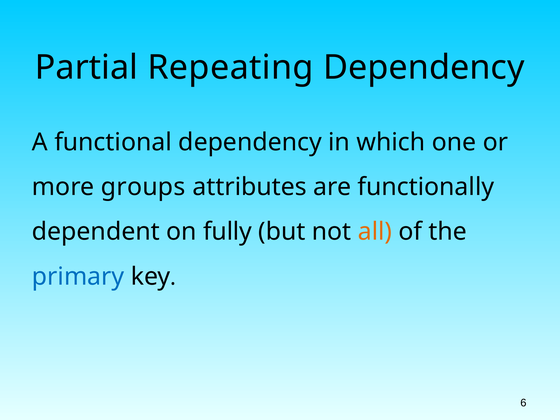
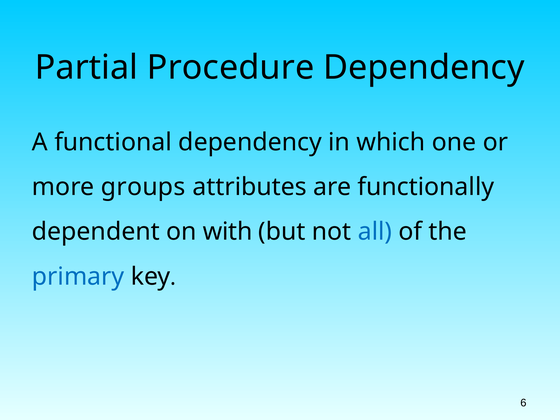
Repeating: Repeating -> Procedure
fully: fully -> with
all colour: orange -> blue
